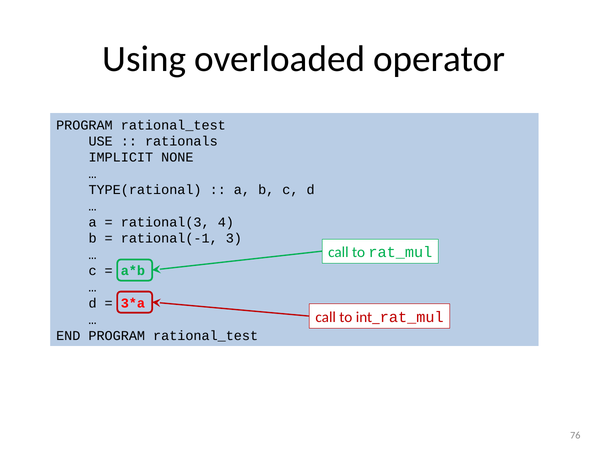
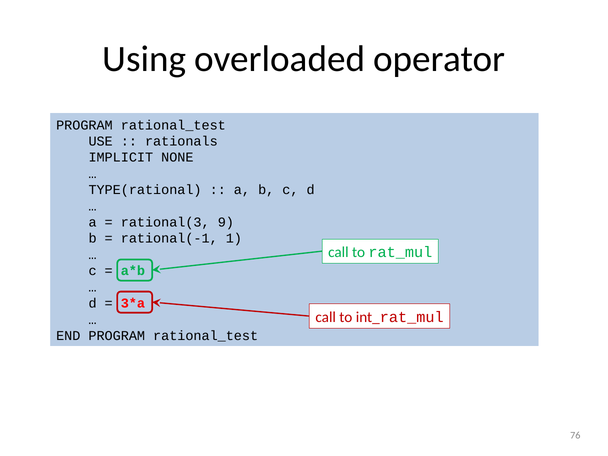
4: 4 -> 9
3: 3 -> 1
